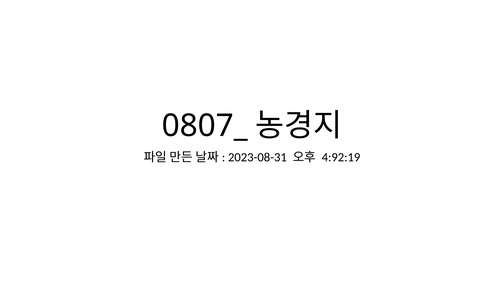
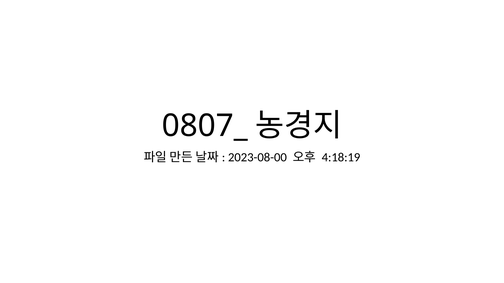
2023-08-31: 2023-08-31 -> 2023-08-00
4:92:19: 4:92:19 -> 4:18:19
